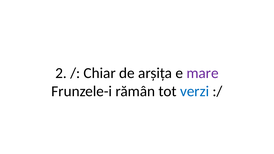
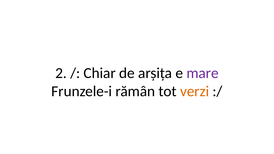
verzi colour: blue -> orange
